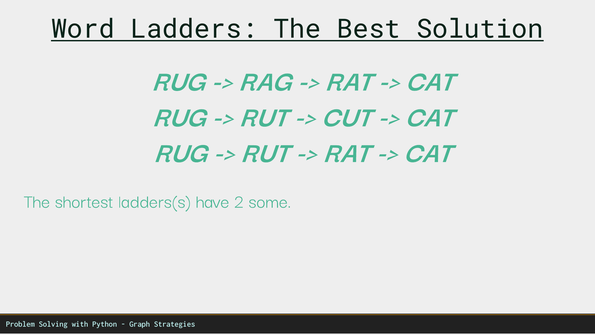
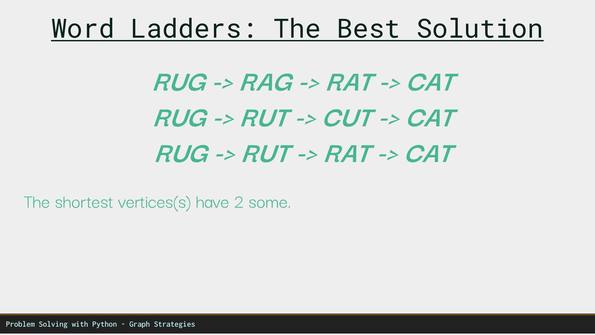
ladders(s: ladders(s -> vertices(s
